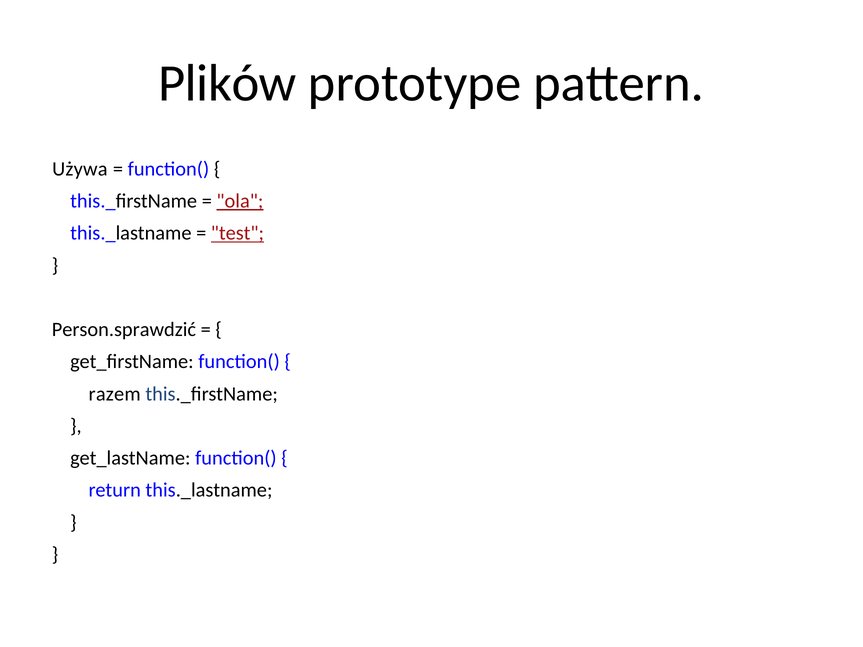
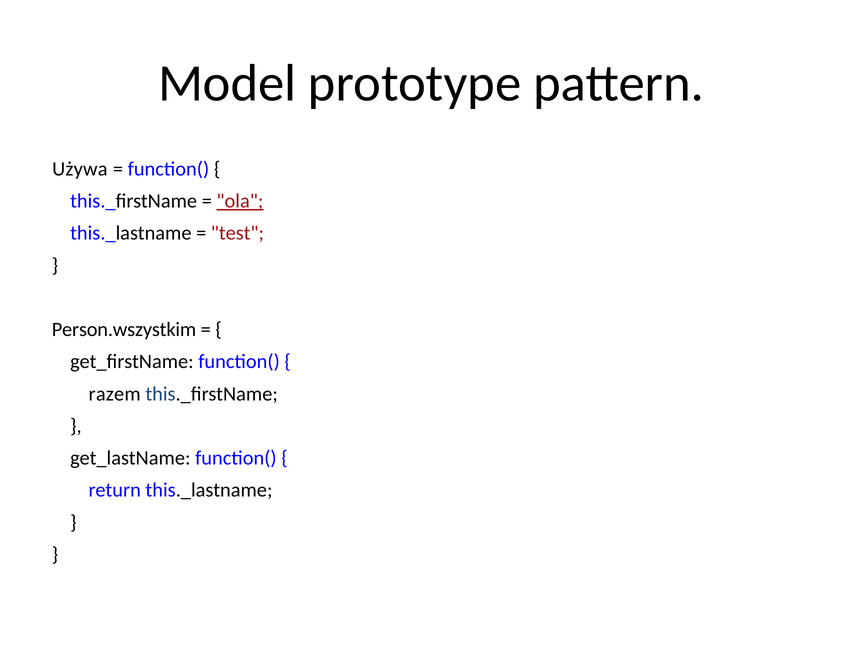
Plików: Plików -> Model
test underline: present -> none
Person.sprawdzić: Person.sprawdzić -> Person.wszystkim
